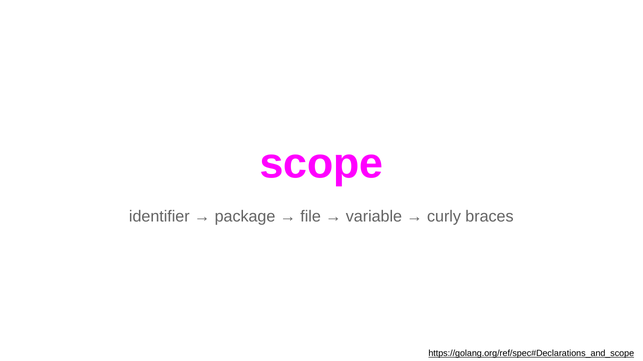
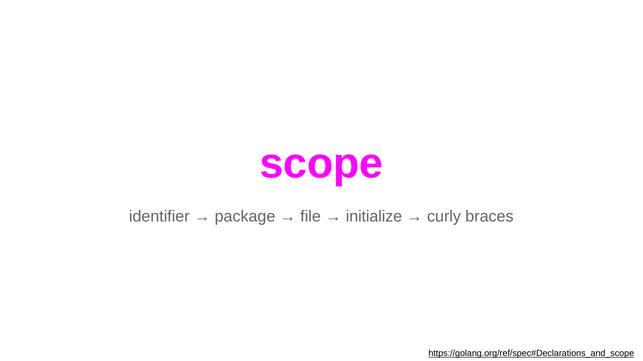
variable: variable -> initialize
